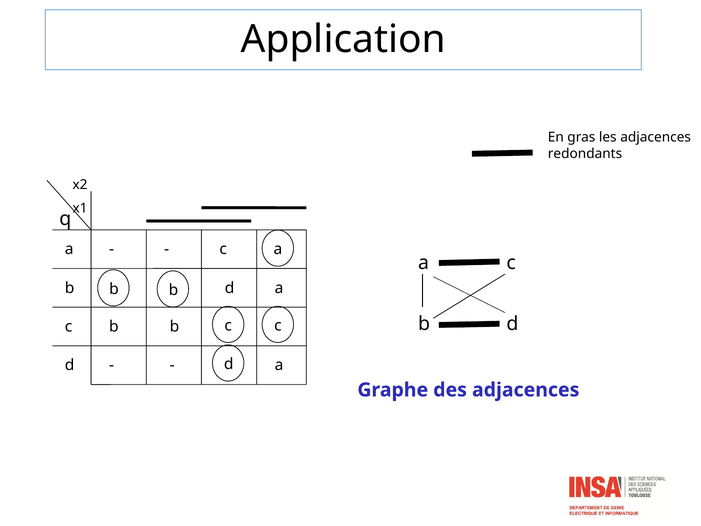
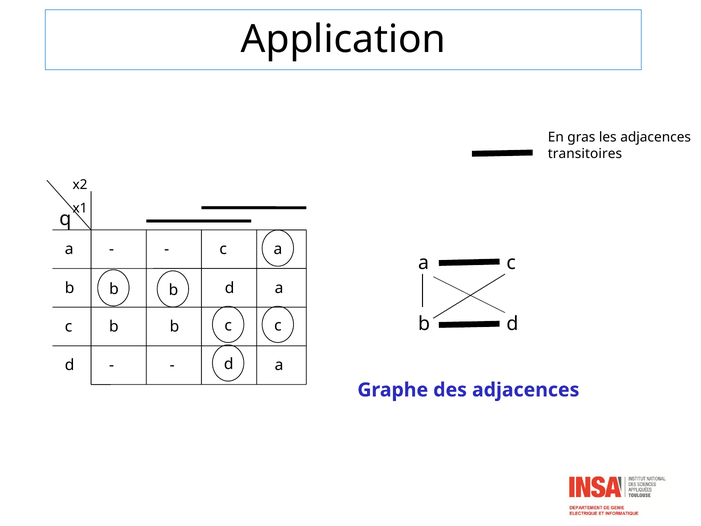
redondants: redondants -> transitoires
